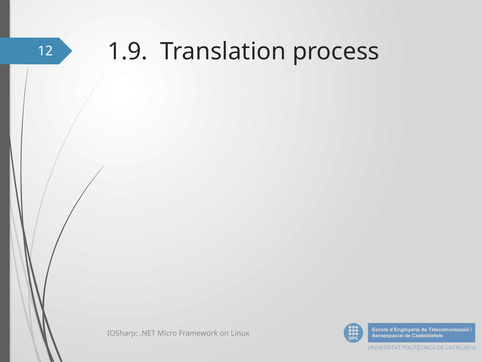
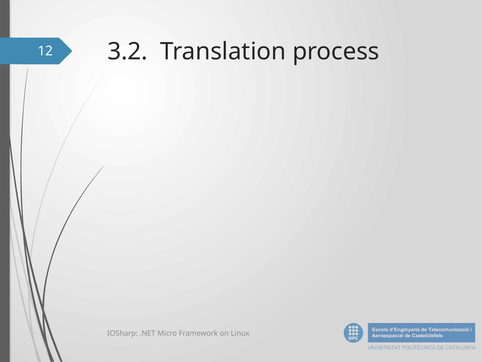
1.9: 1.9 -> 3.2
